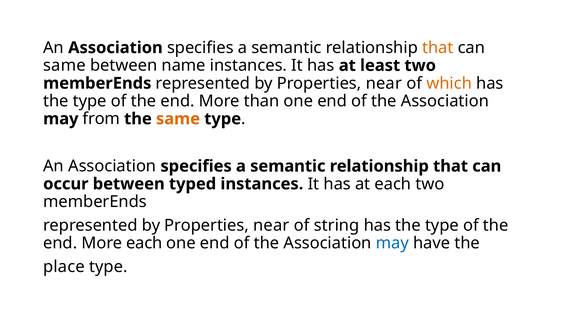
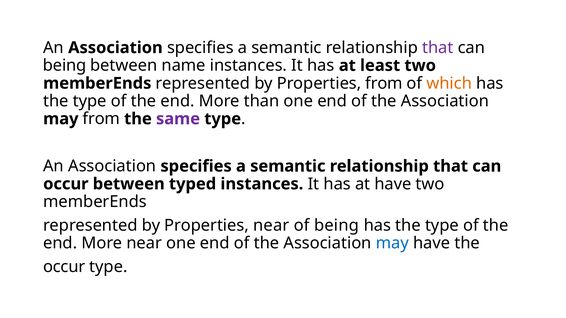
that at (438, 48) colour: orange -> purple
same at (64, 66): same -> being
near at (384, 83): near -> from
same at (178, 119) colour: orange -> purple
at each: each -> have
of string: string -> being
More each: each -> near
place at (64, 267): place -> occur
